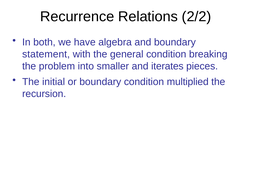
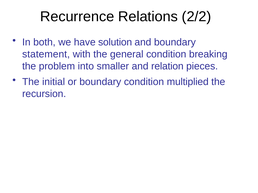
algebra: algebra -> solution
iterates: iterates -> relation
